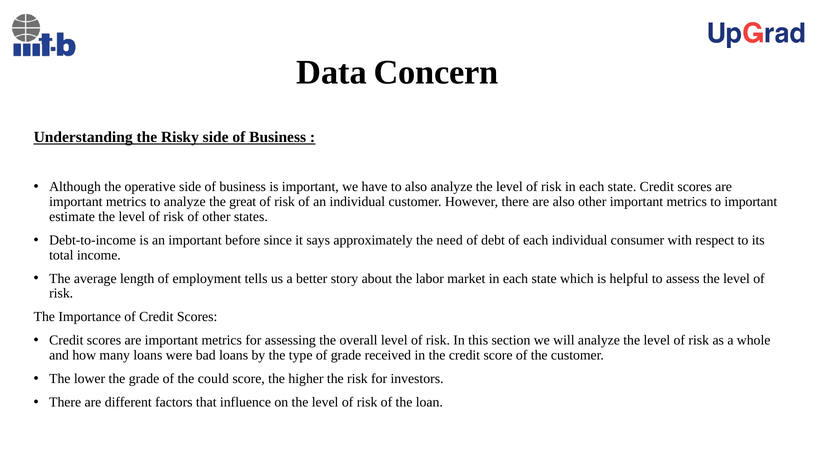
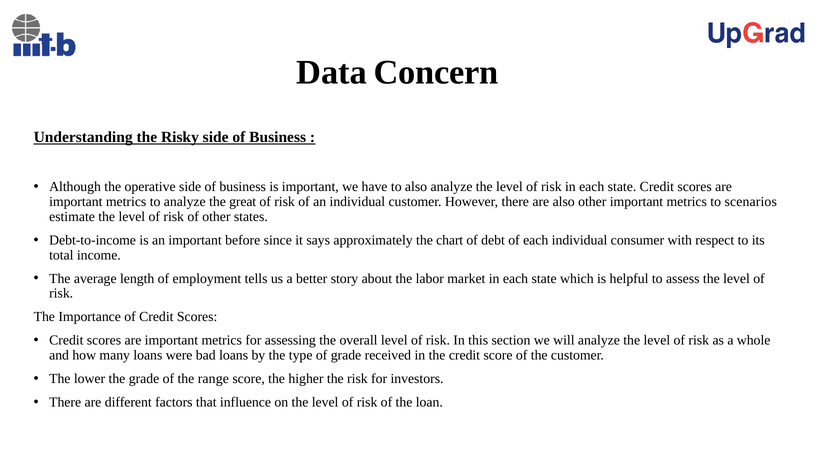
to important: important -> scenarios
need: need -> chart
could: could -> range
